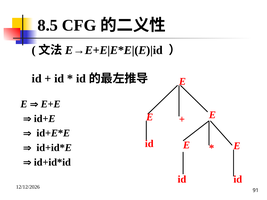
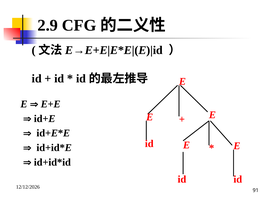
8.5: 8.5 -> 2.9
